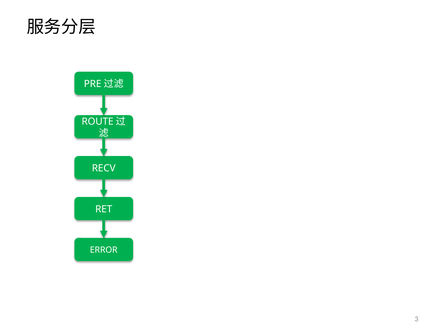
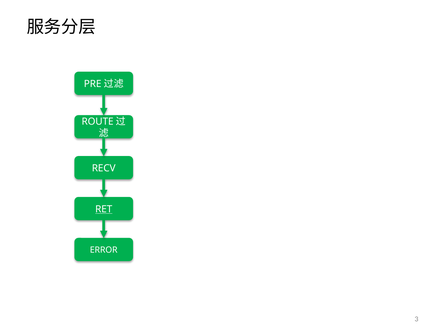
RET underline: none -> present
